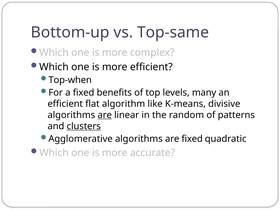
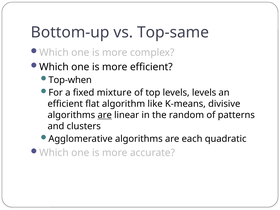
benefits: benefits -> mixture
levels many: many -> levels
clusters underline: present -> none
are fixed: fixed -> each
